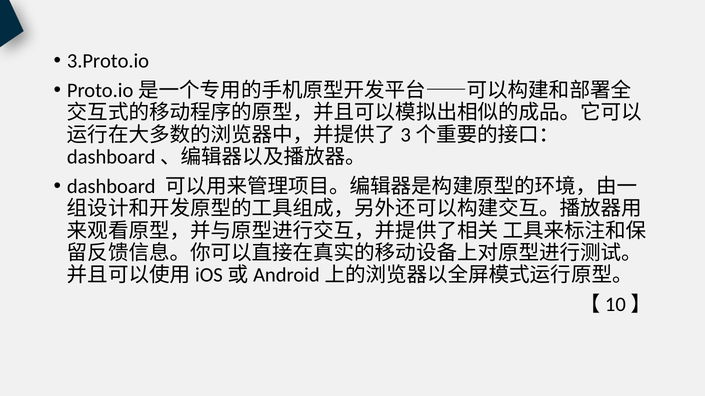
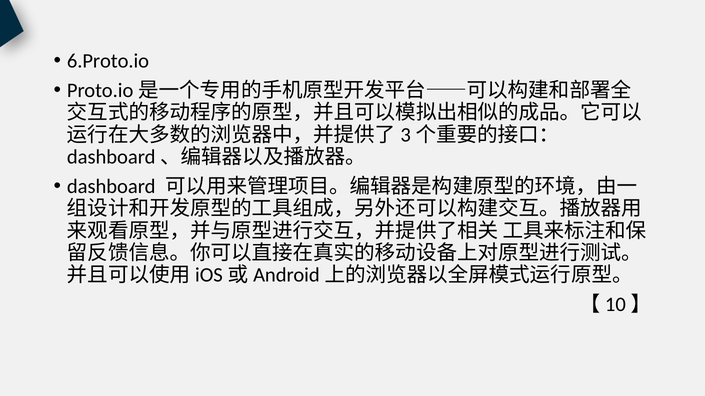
3.Proto.io: 3.Proto.io -> 6.Proto.io
